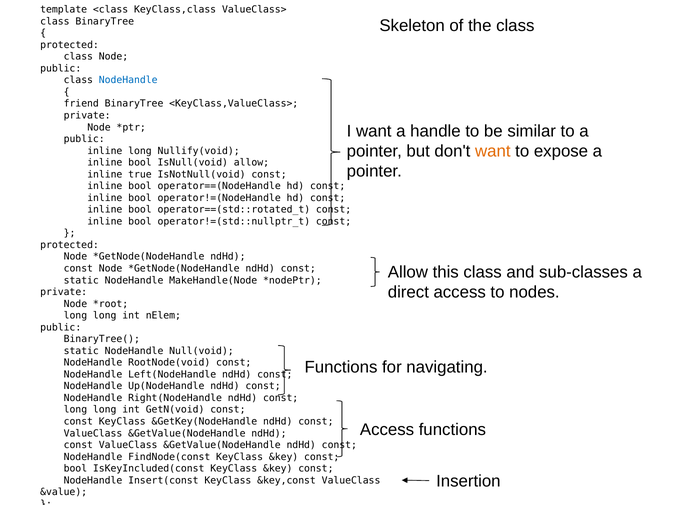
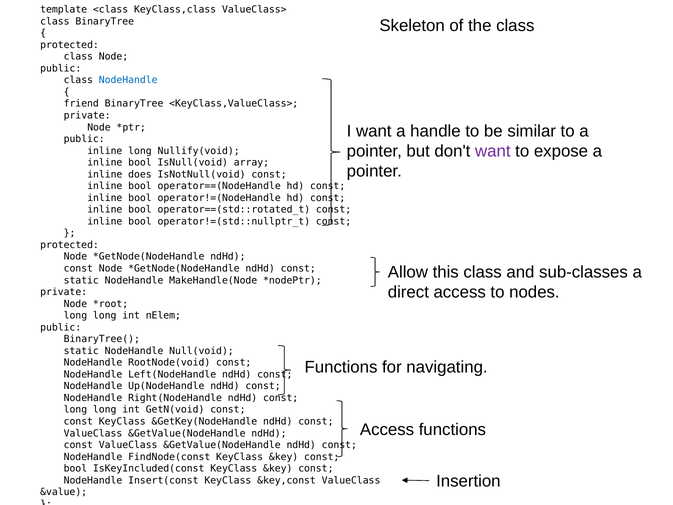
want at (493, 151) colour: orange -> purple
IsNull(void allow: allow -> array
true: true -> does
